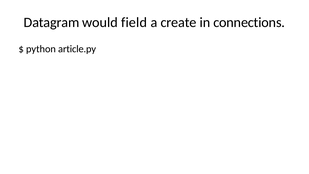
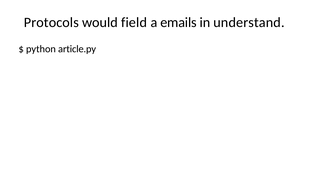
Datagram: Datagram -> Protocols
create: create -> emails
connections: connections -> understand
